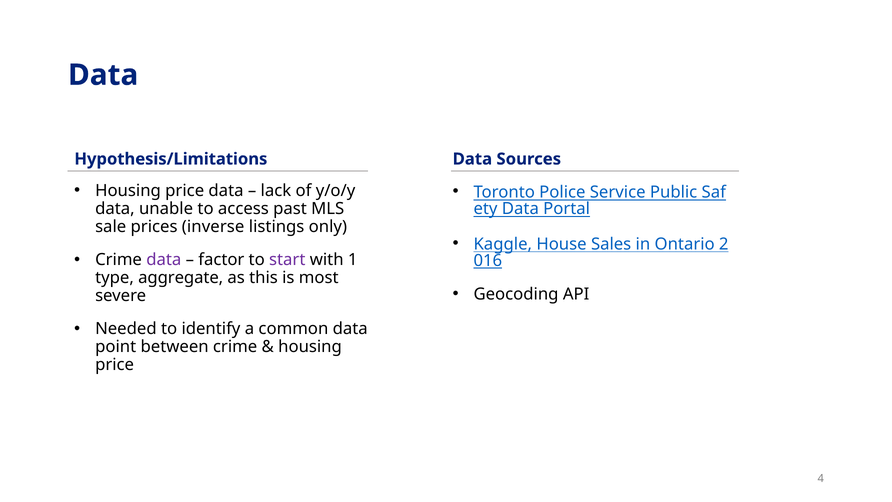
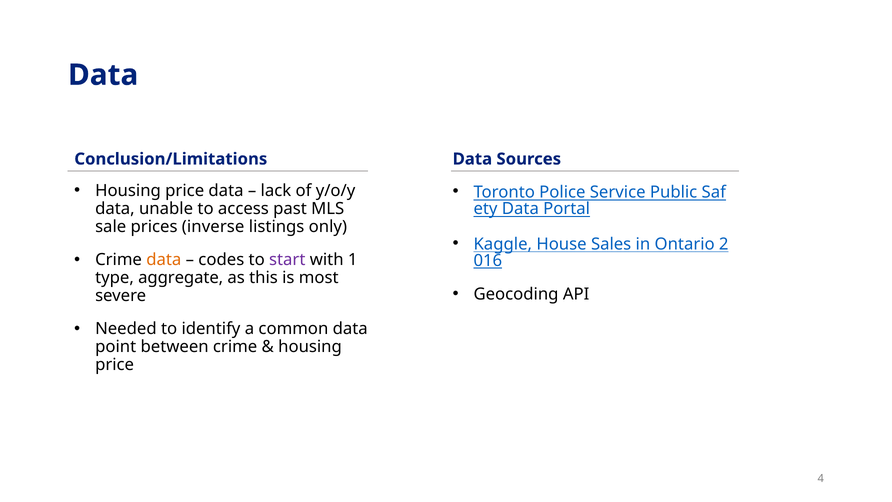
Hypothesis/Limitations: Hypothesis/Limitations -> Conclusion/Limitations
data at (164, 259) colour: purple -> orange
factor: factor -> codes
